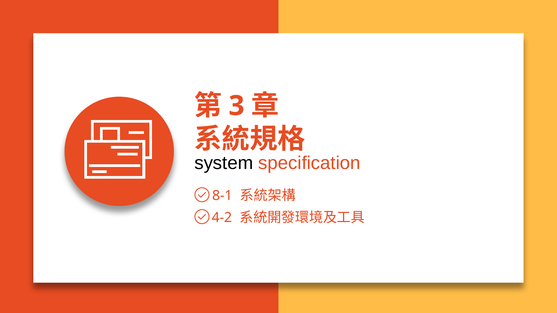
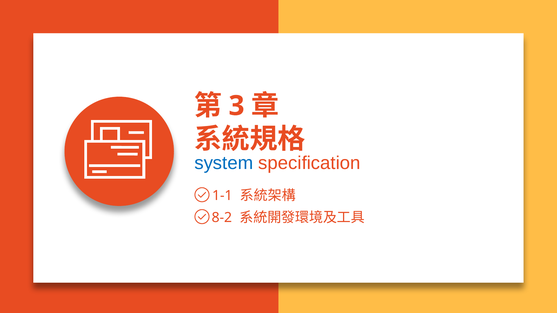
system colour: black -> blue
8-1: 8-1 -> 1-1
4-2: 4-2 -> 8-2
